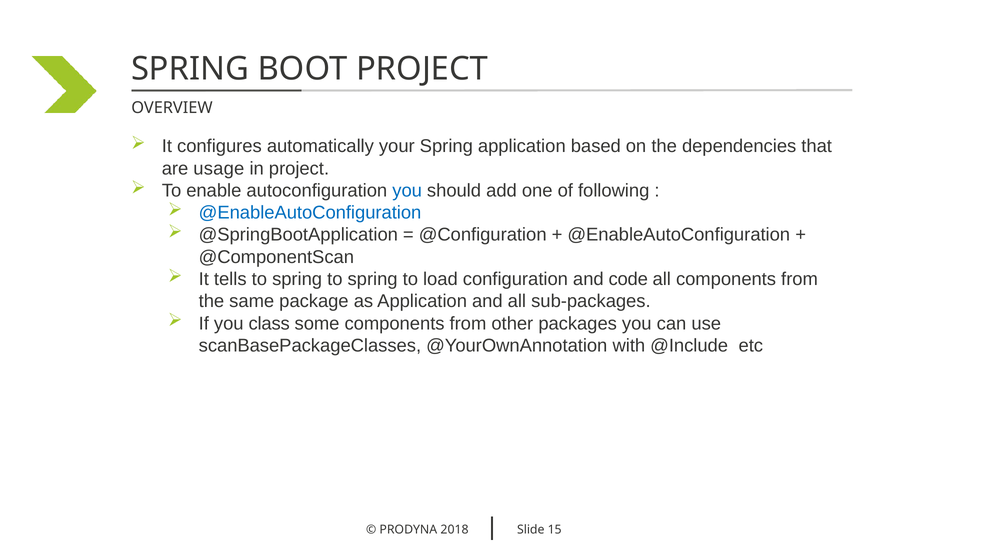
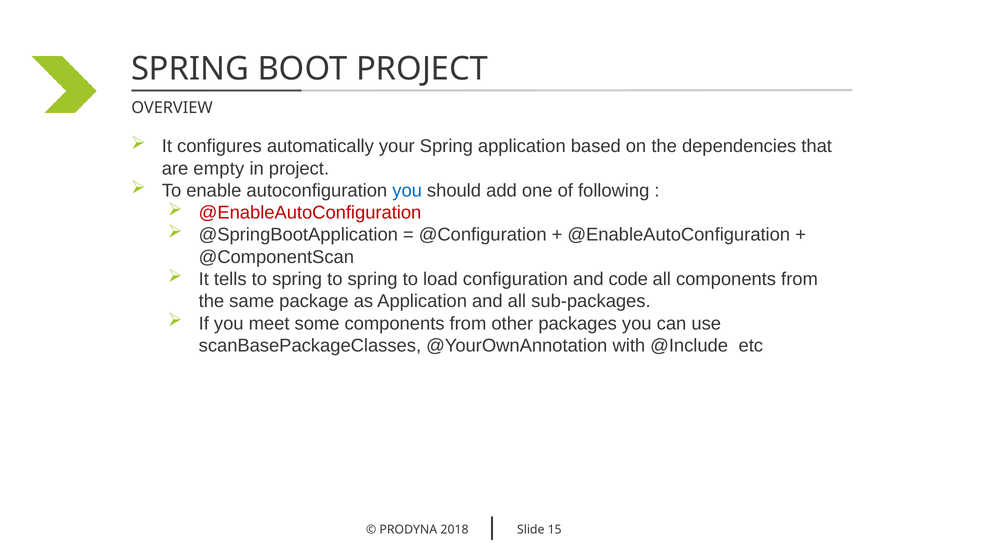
usage: usage -> empty
@EnableAutoConfiguration at (310, 213) colour: blue -> red
class: class -> meet
